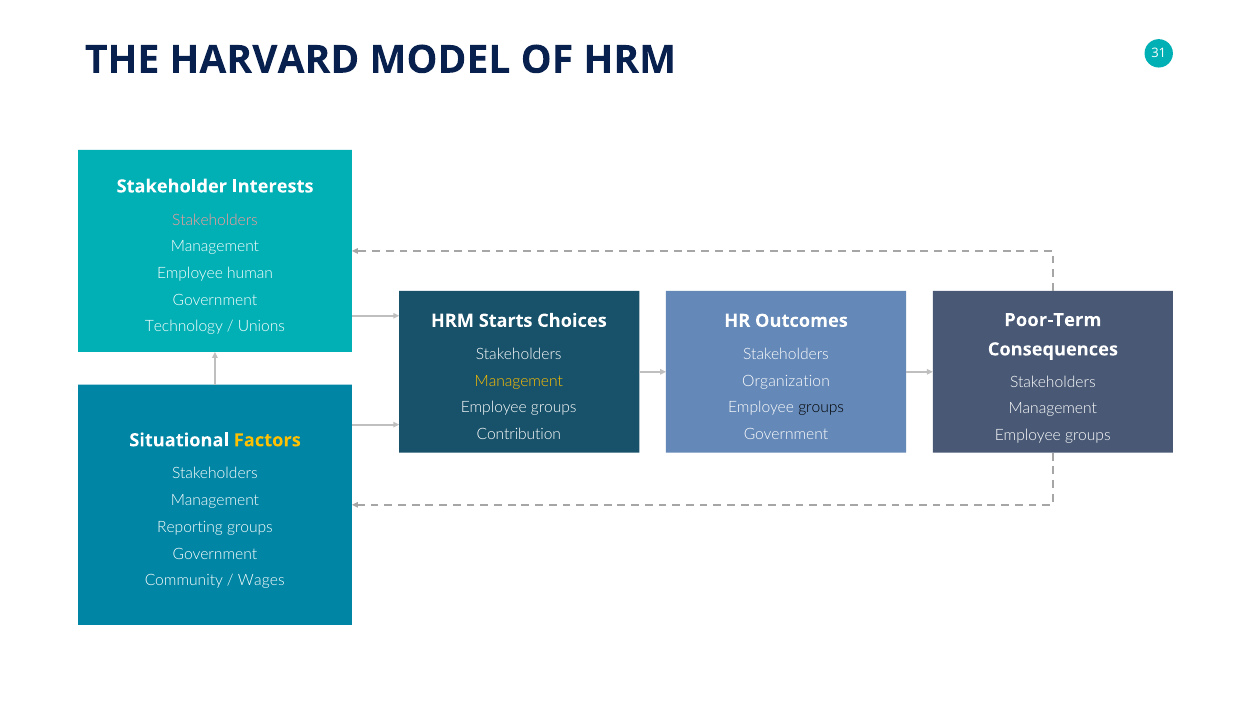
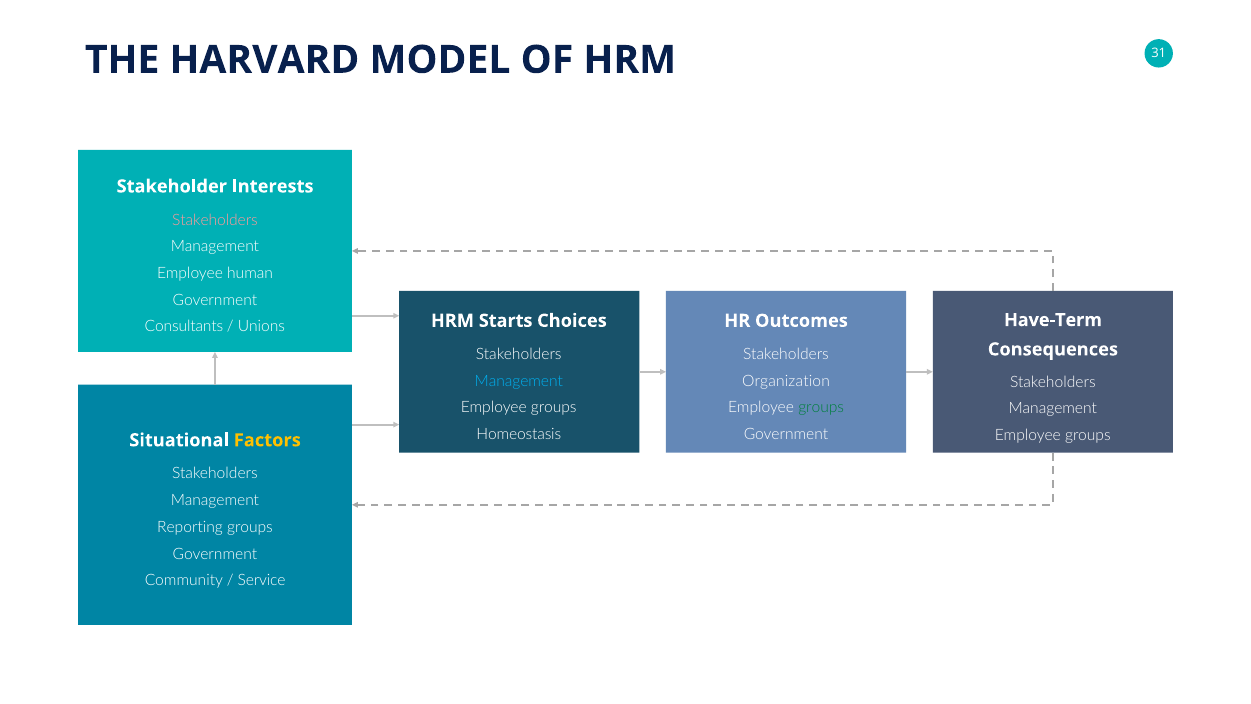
Poor-Term: Poor-Term -> Have-Term
Technology: Technology -> Consultants
Management at (519, 381) colour: yellow -> light blue
groups at (821, 408) colour: black -> green
Contribution: Contribution -> Homeostasis
Wages: Wages -> Service
